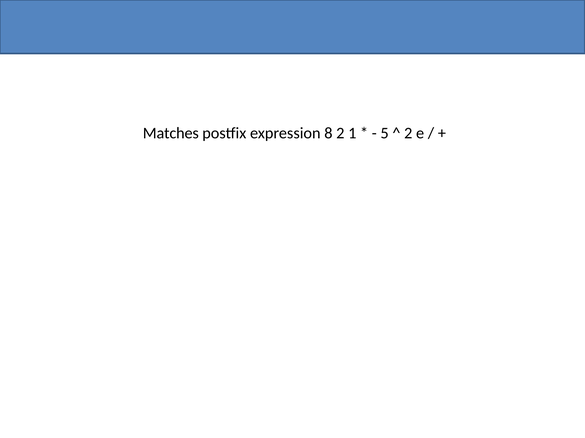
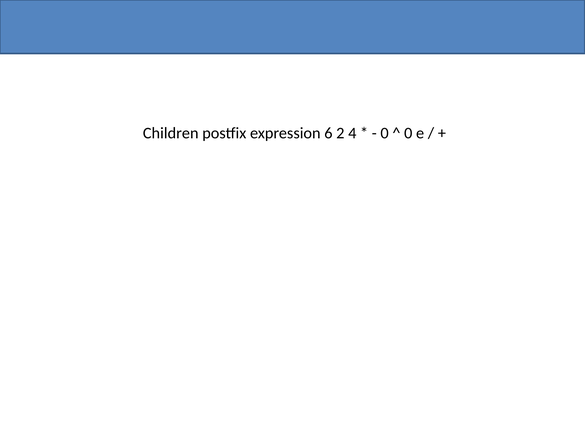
Matches: Matches -> Children
8: 8 -> 6
1: 1 -> 4
5 at (385, 133): 5 -> 0
2 at (408, 133): 2 -> 0
